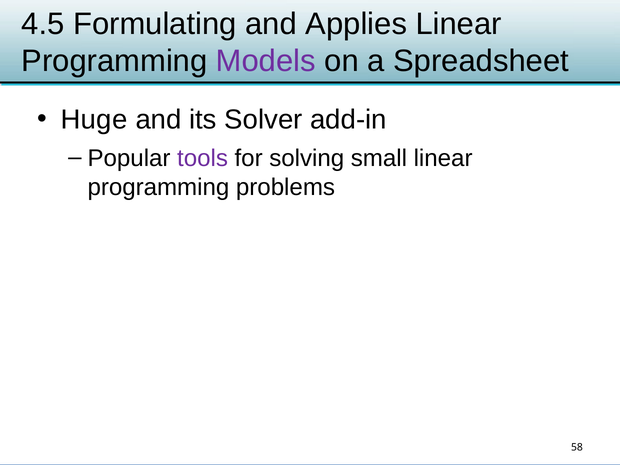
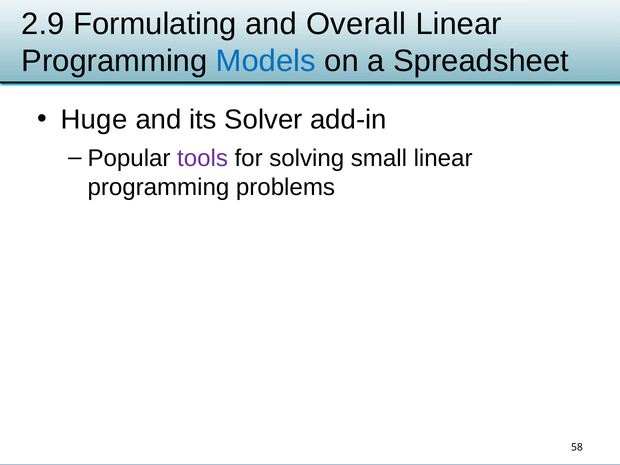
4.5: 4.5 -> 2.9
Applies: Applies -> Overall
Models colour: purple -> blue
